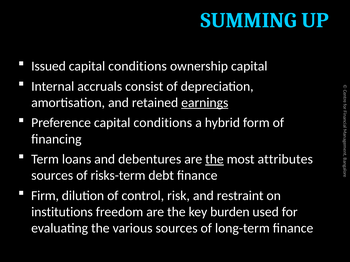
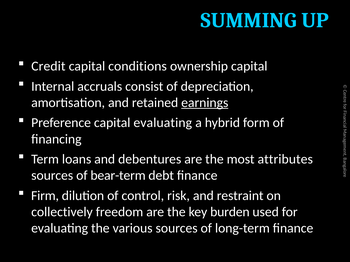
Issued: Issued -> Credit
Preference capital conditions: conditions -> evaluating
the at (214, 159) underline: present -> none
risks-term: risks-term -> bear-term
institutions: institutions -> collectively
